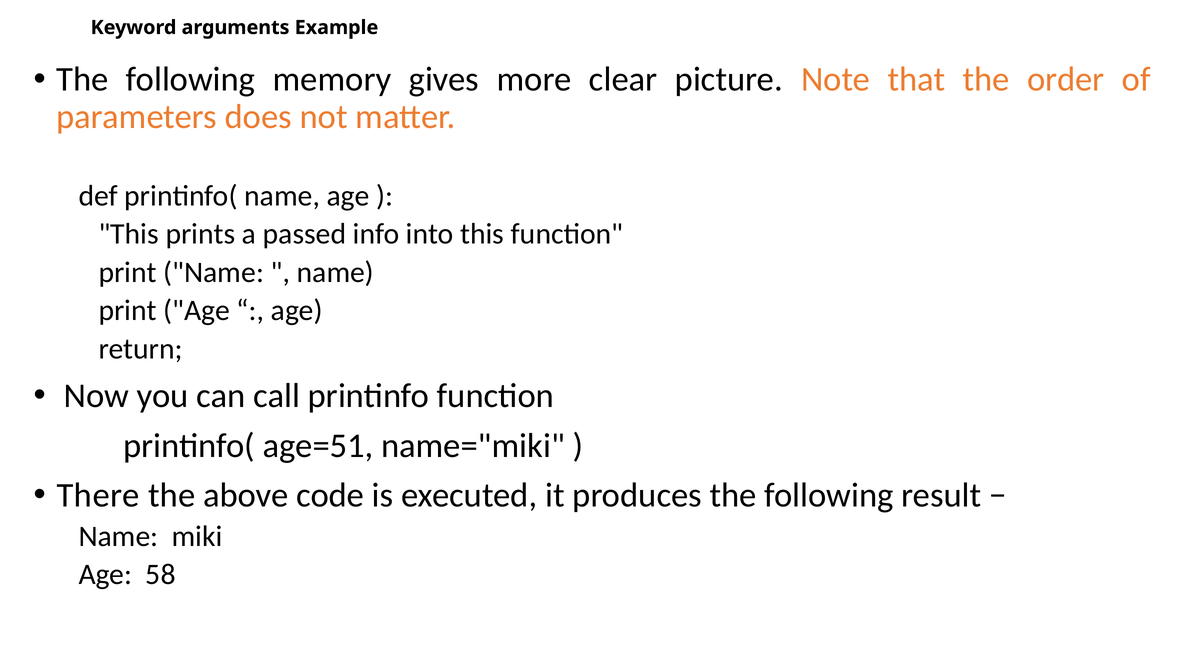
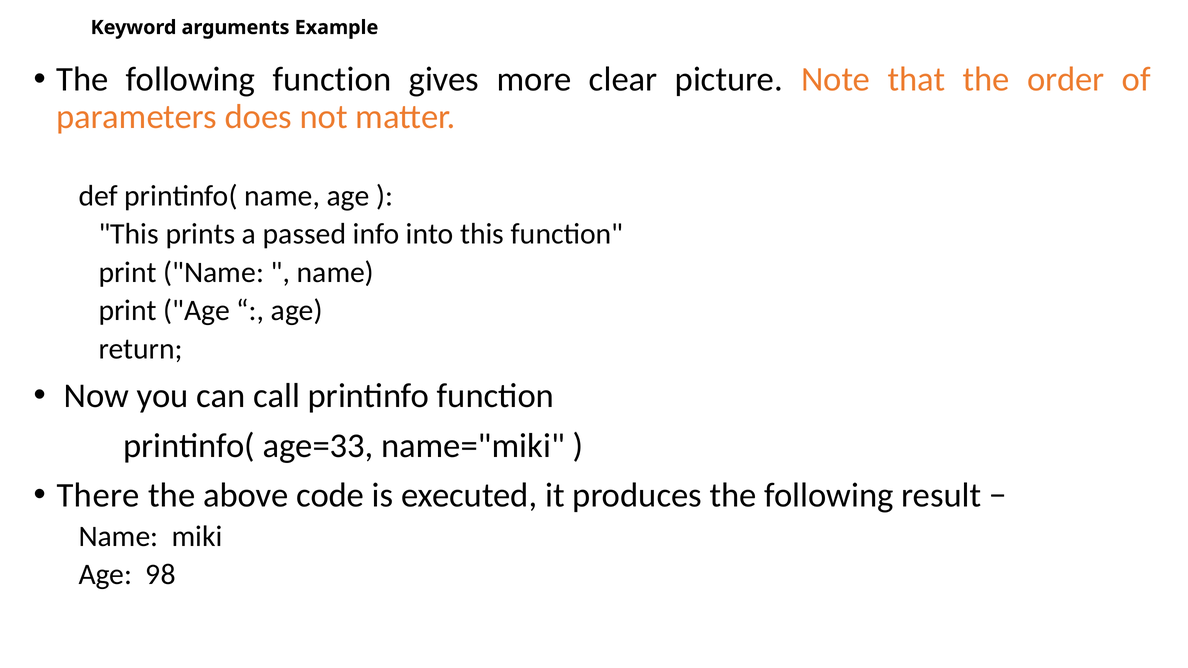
following memory: memory -> function
age=51: age=51 -> age=33
58: 58 -> 98
